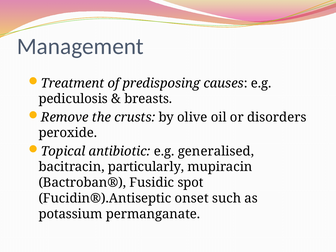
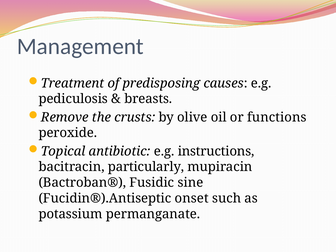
disorders: disorders -> functions
generalised: generalised -> instructions
spot: spot -> sine
